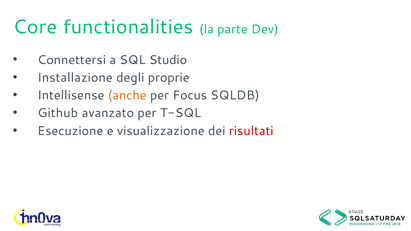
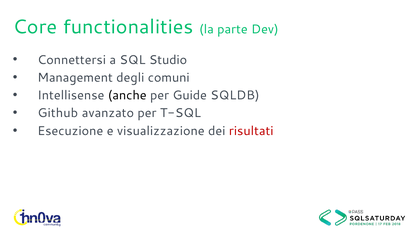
Installazione: Installazione -> Management
proprie: proprie -> comuni
anche colour: orange -> black
Focus: Focus -> Guide
